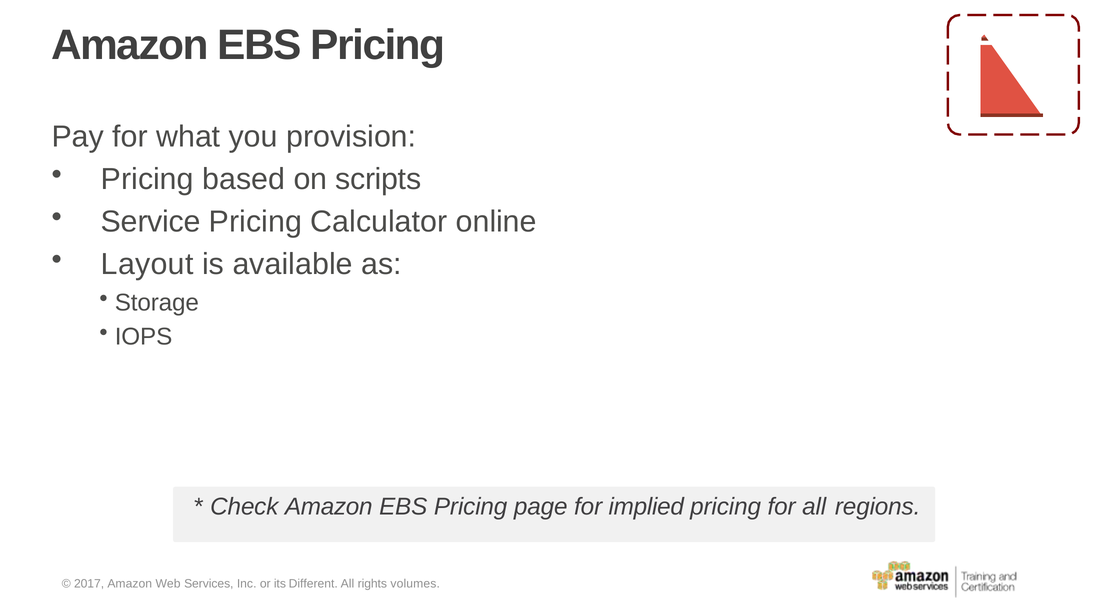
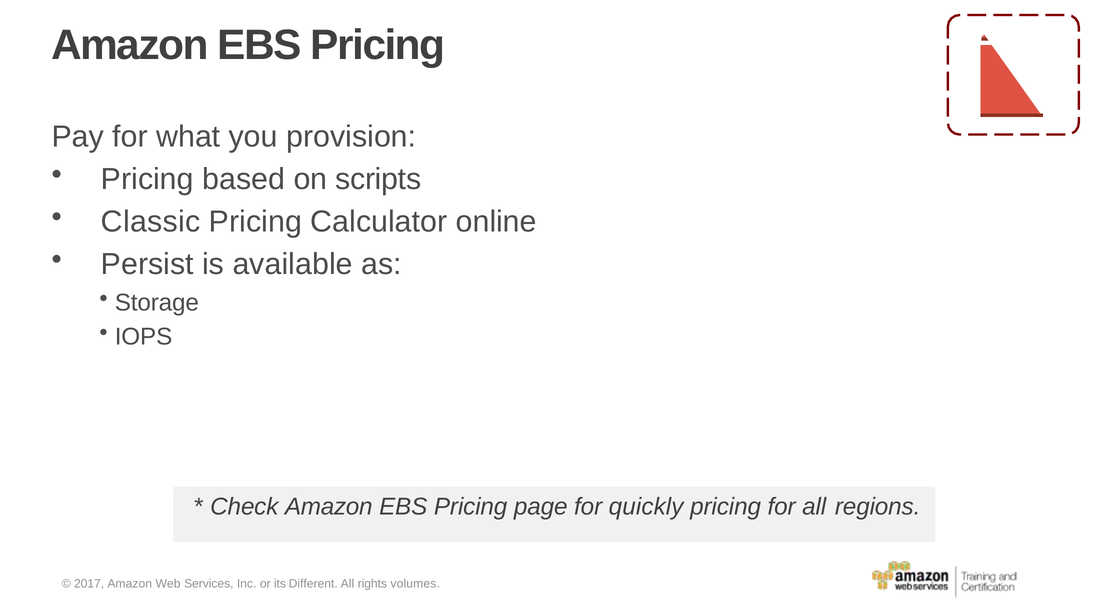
Service: Service -> Classic
Layout: Layout -> Persist
implied: implied -> quickly
